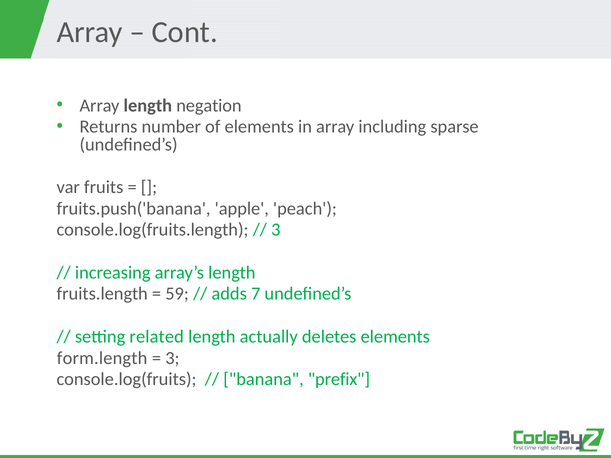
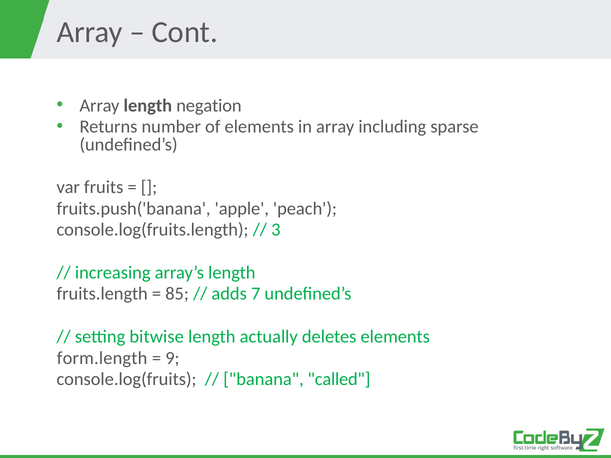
59: 59 -> 85
related: related -> bitwise
3 at (172, 358): 3 -> 9
prefix: prefix -> called
